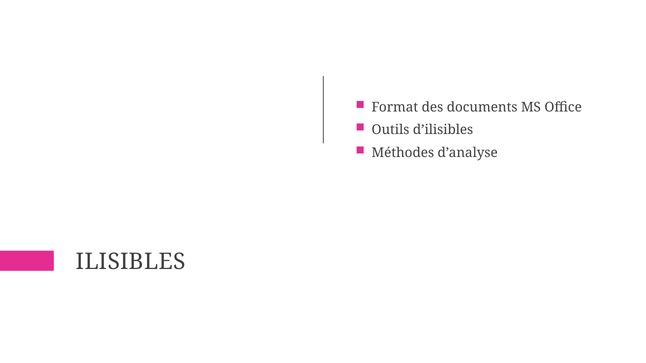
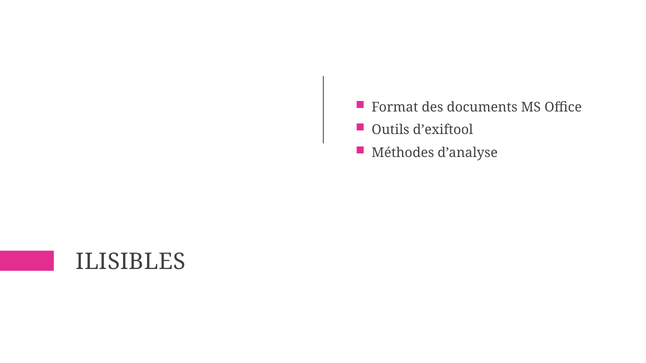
d’ilisibles: d’ilisibles -> d’exiftool
